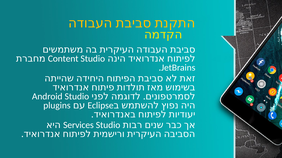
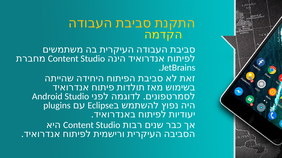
Services at (78, 126): Services -> Content
